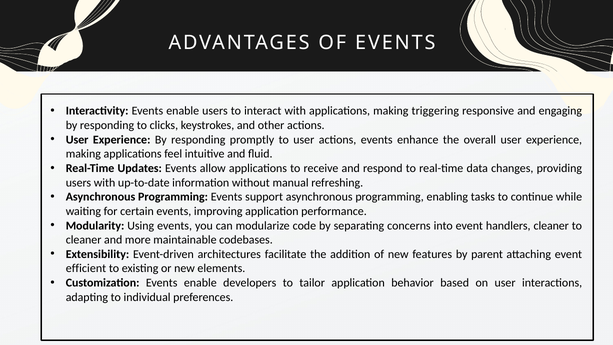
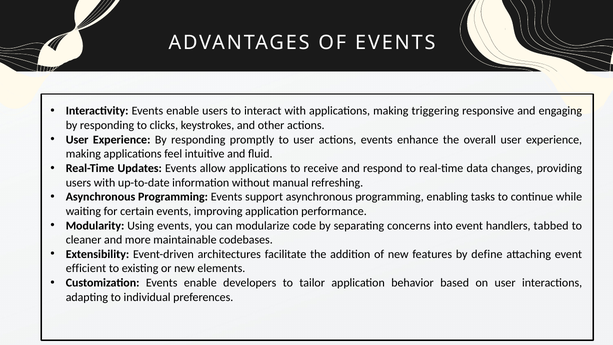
handlers cleaner: cleaner -> tabbed
parent: parent -> define
